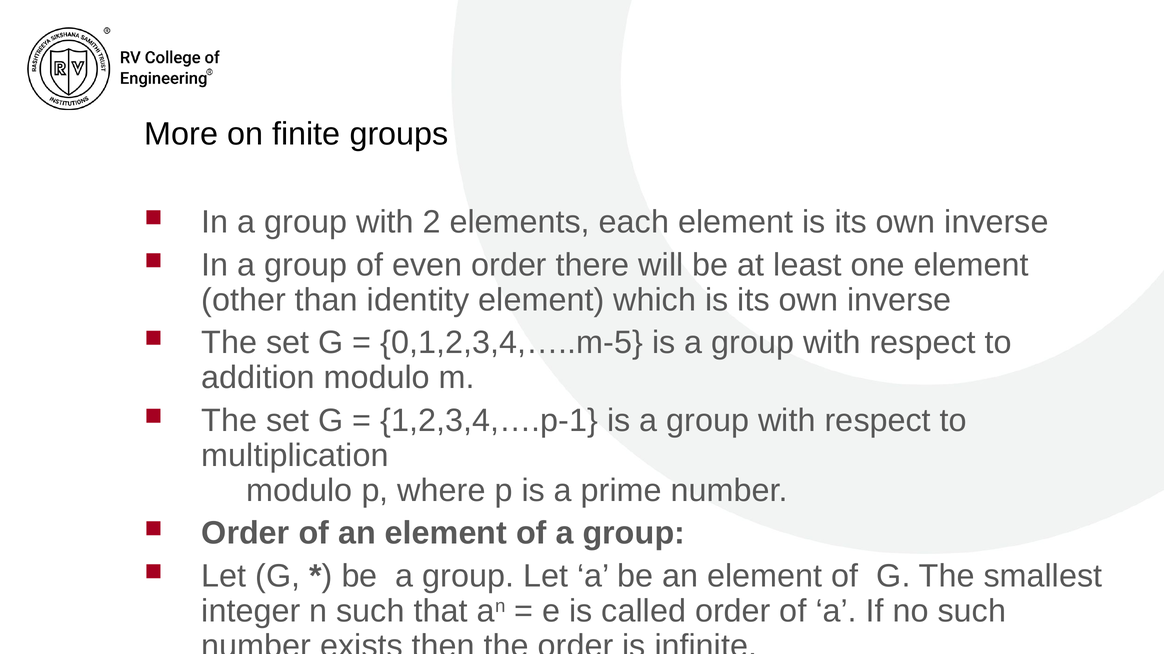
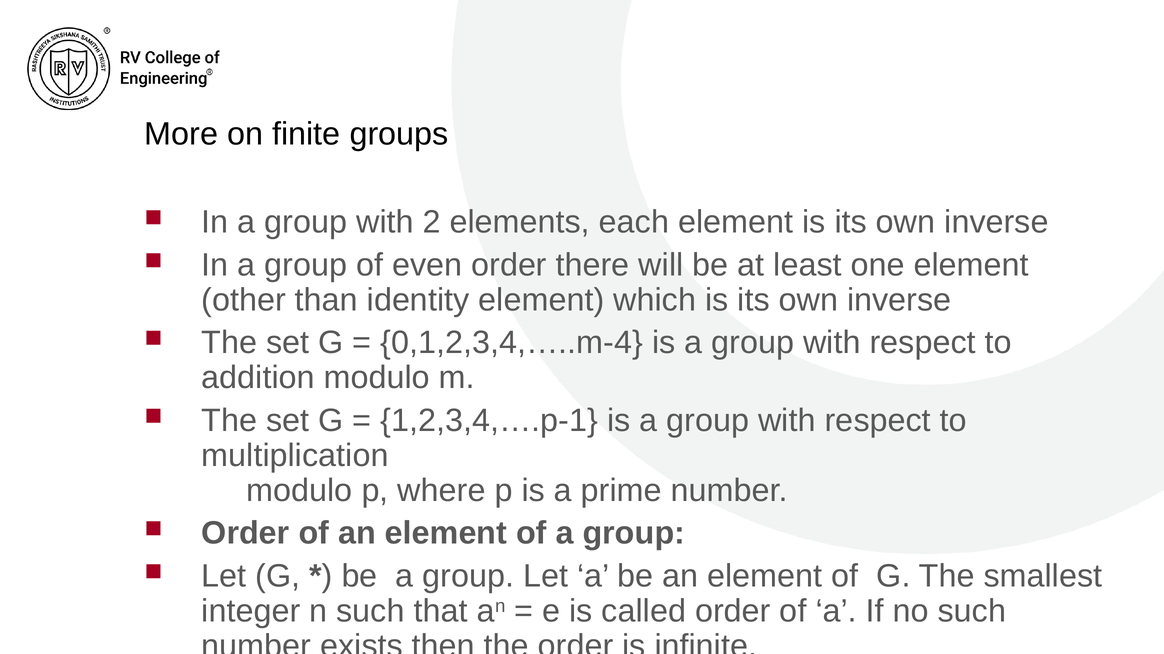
0,1,2,3,4,…..m-5: 0,1,2,3,4,…..m-5 -> 0,1,2,3,4,…..m-4
